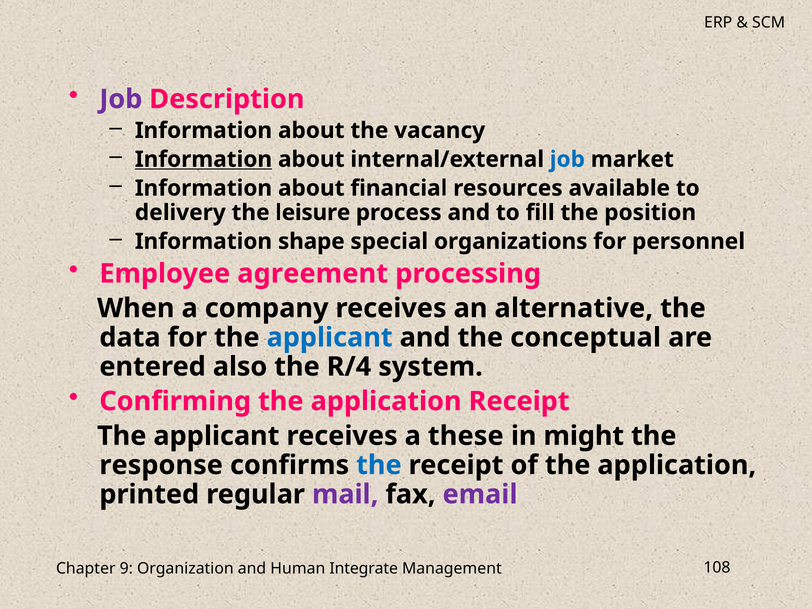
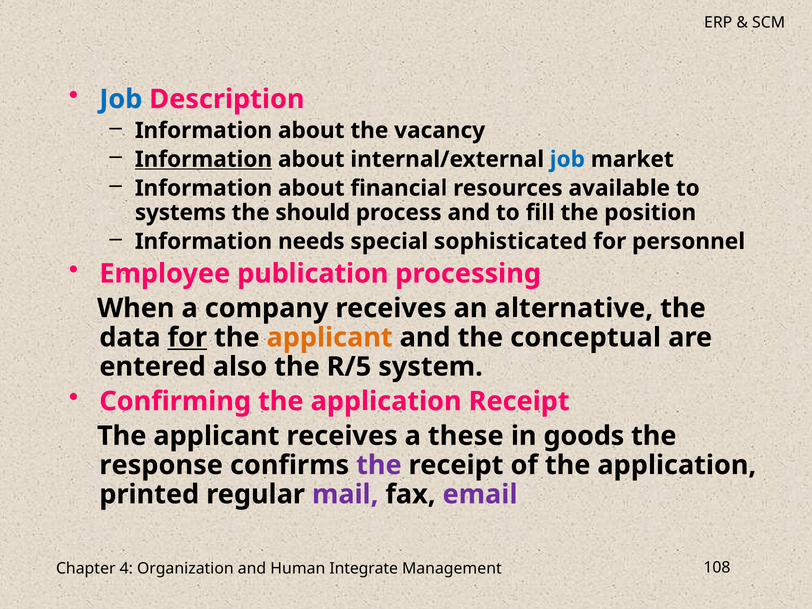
Job at (121, 99) colour: purple -> blue
delivery: delivery -> systems
leisure: leisure -> should
shape: shape -> needs
organizations: organizations -> sophisticated
agreement: agreement -> publication
for at (187, 337) underline: none -> present
applicant at (330, 337) colour: blue -> orange
R/4: R/4 -> R/5
might: might -> goods
the at (379, 465) colour: blue -> purple
9: 9 -> 4
